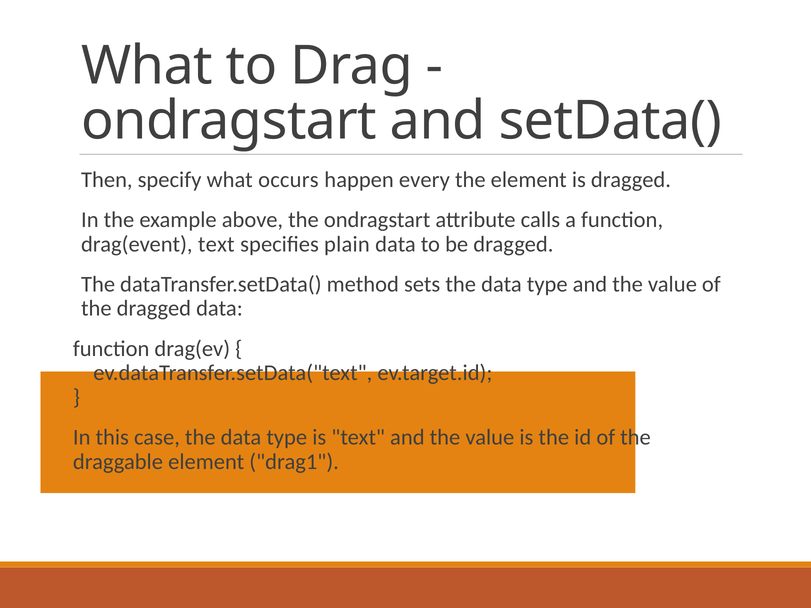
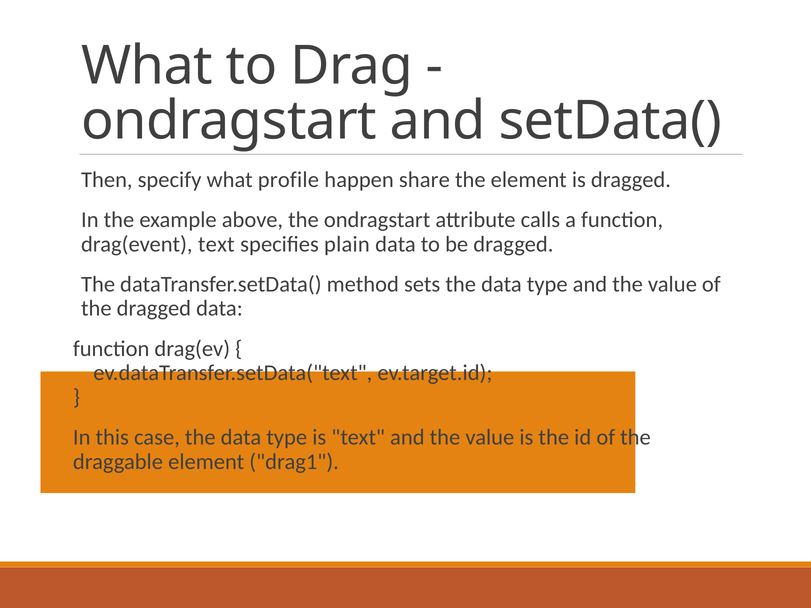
occurs: occurs -> profile
every: every -> share
